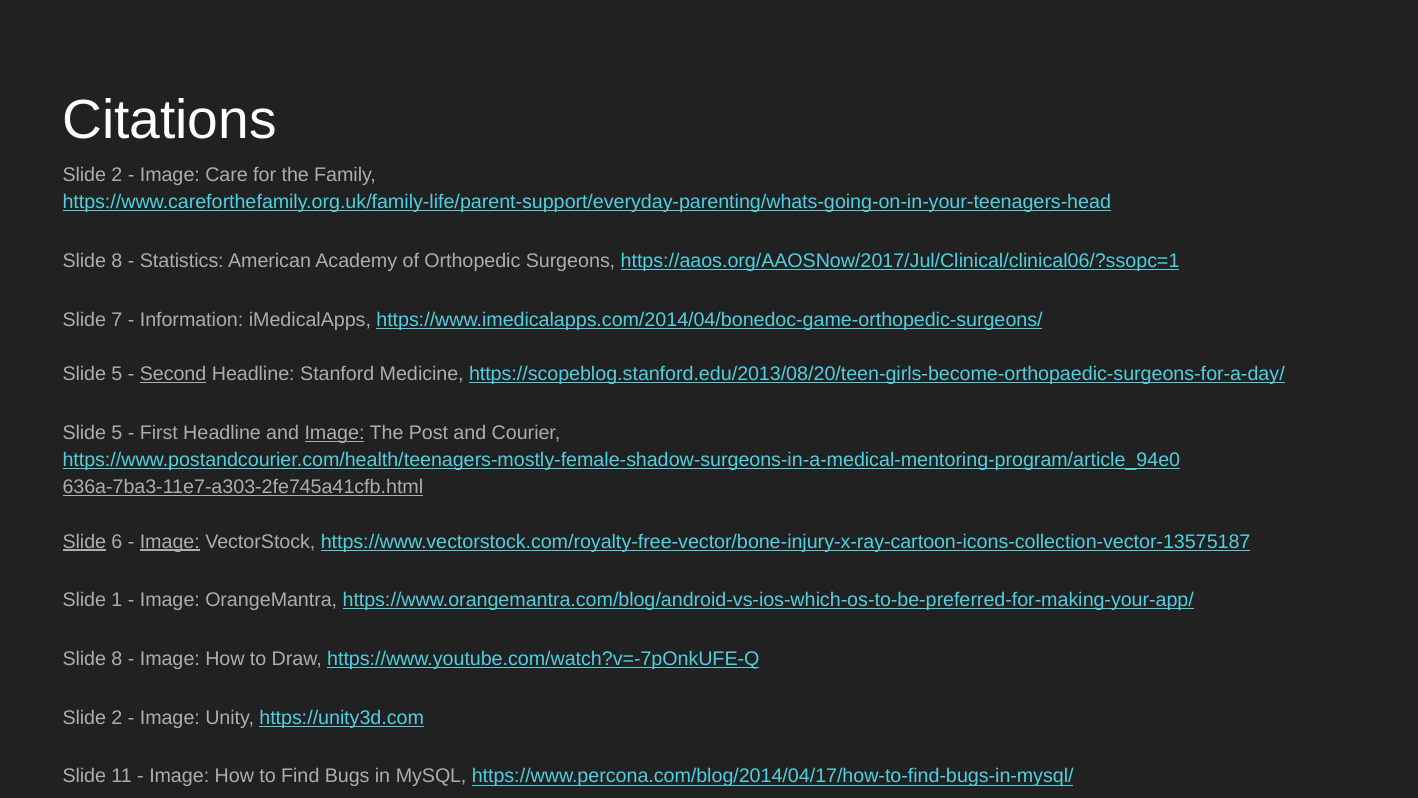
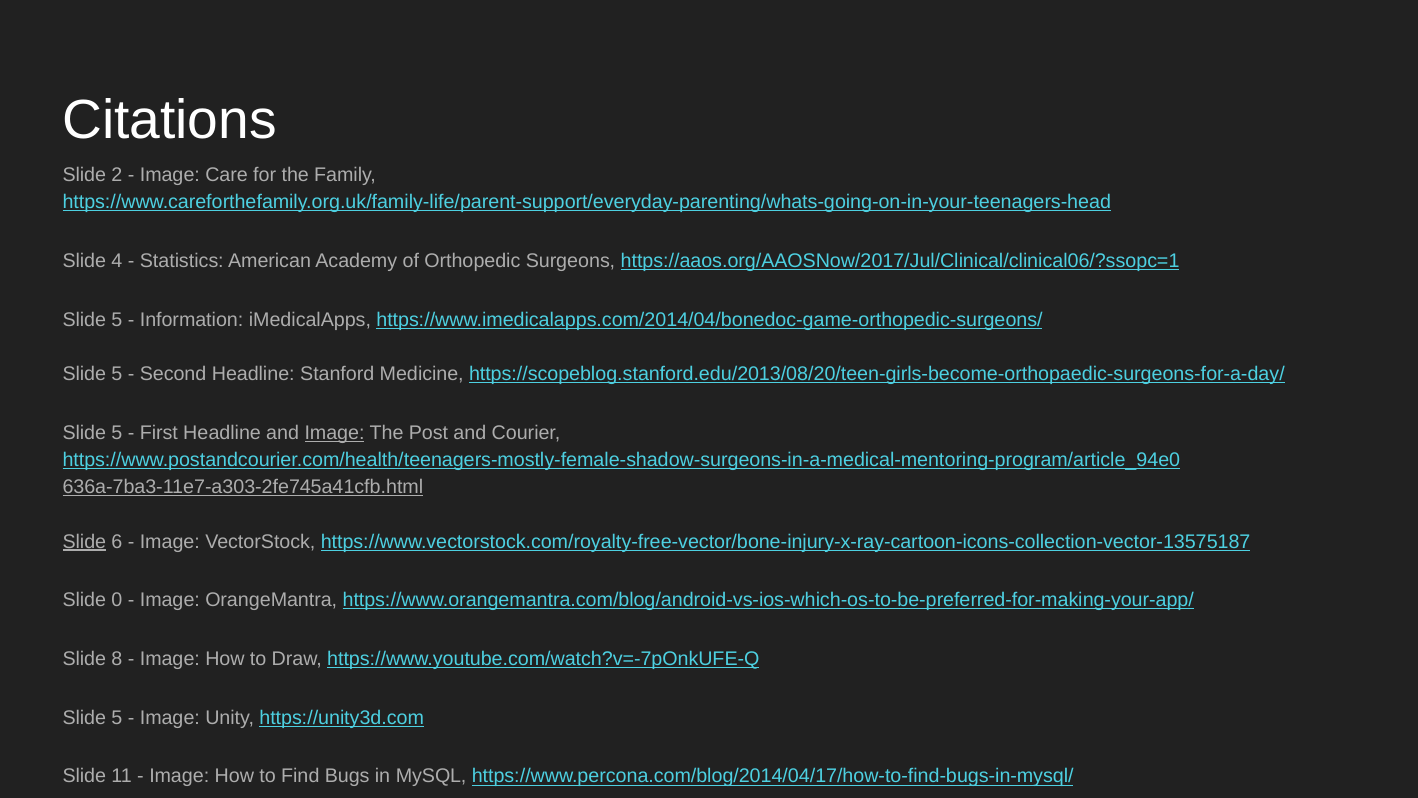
8 at (117, 261): 8 -> 4
7 at (117, 320): 7 -> 5
Second underline: present -> none
Image at (170, 541) underline: present -> none
1: 1 -> 0
2 at (117, 717): 2 -> 5
